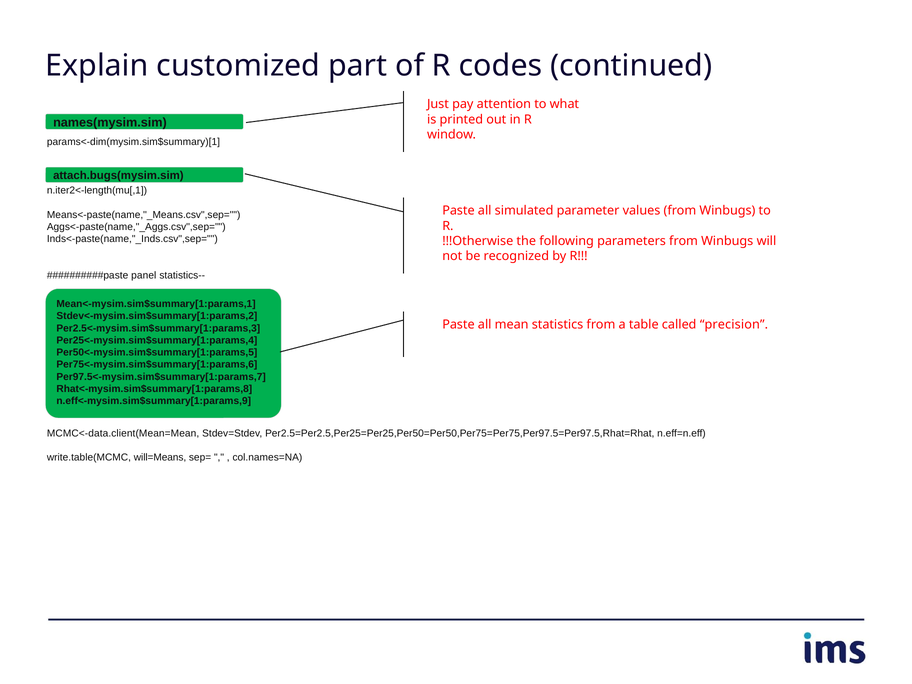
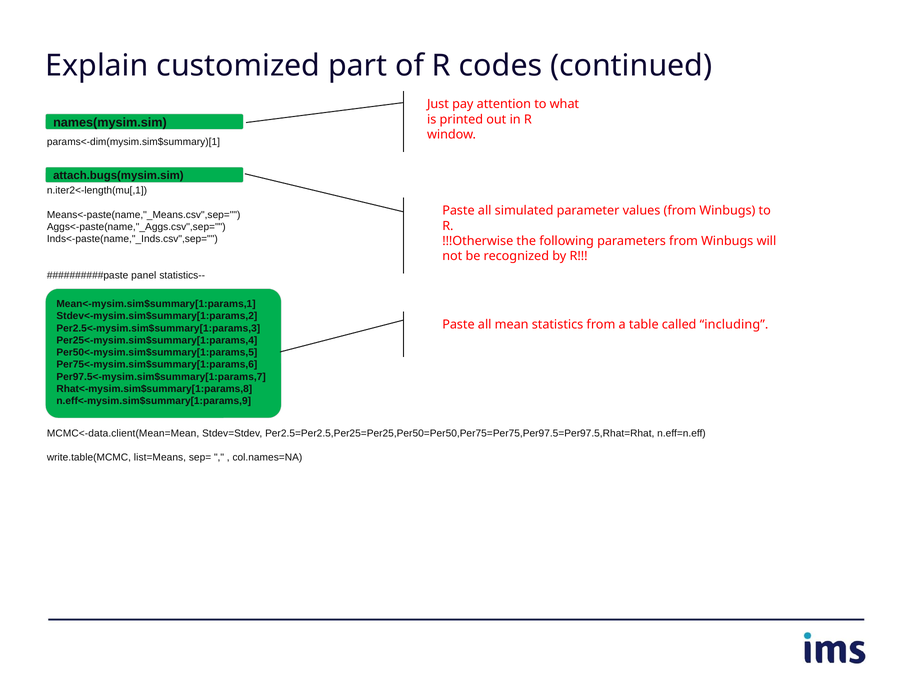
precision: precision -> including
will=Means: will=Means -> list=Means
